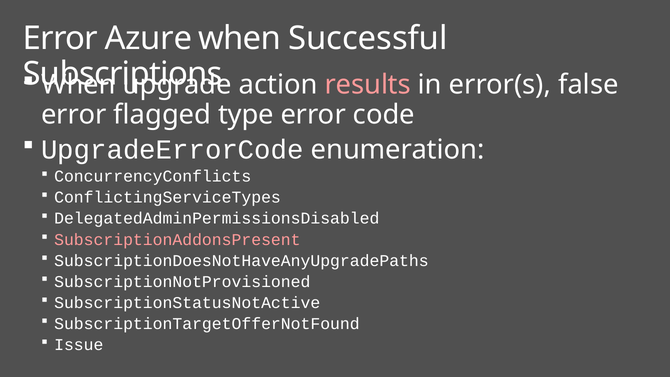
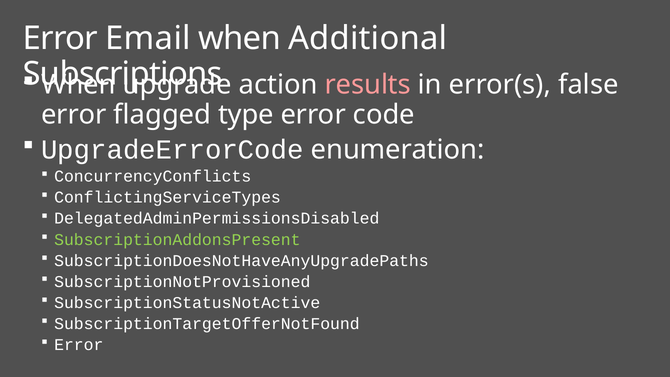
Azure: Azure -> Email
Successful: Successful -> Additional
SubscriptionAddonsPresent colour: pink -> light green
Issue at (79, 344): Issue -> Error
